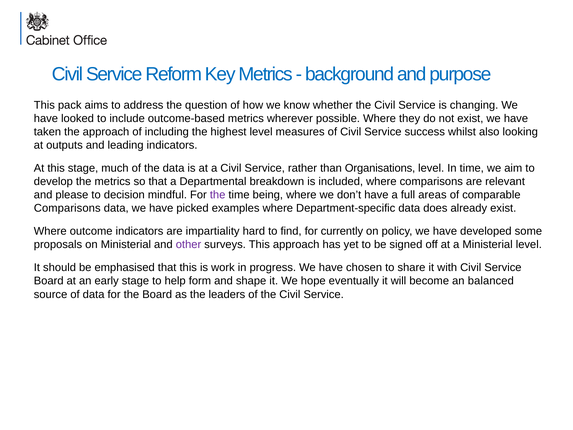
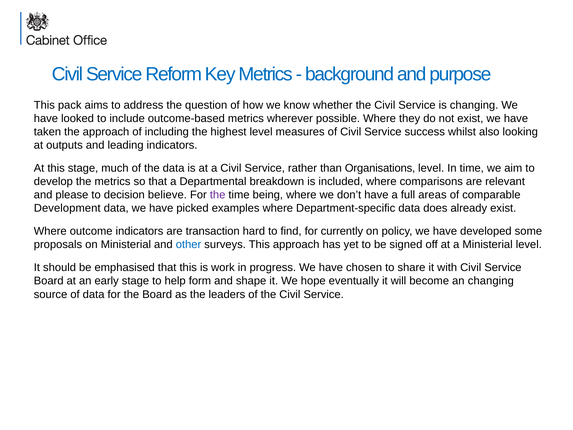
mindful: mindful -> believe
Comparisons at (67, 208): Comparisons -> Development
impartiality: impartiality -> transaction
other colour: purple -> blue
an balanced: balanced -> changing
